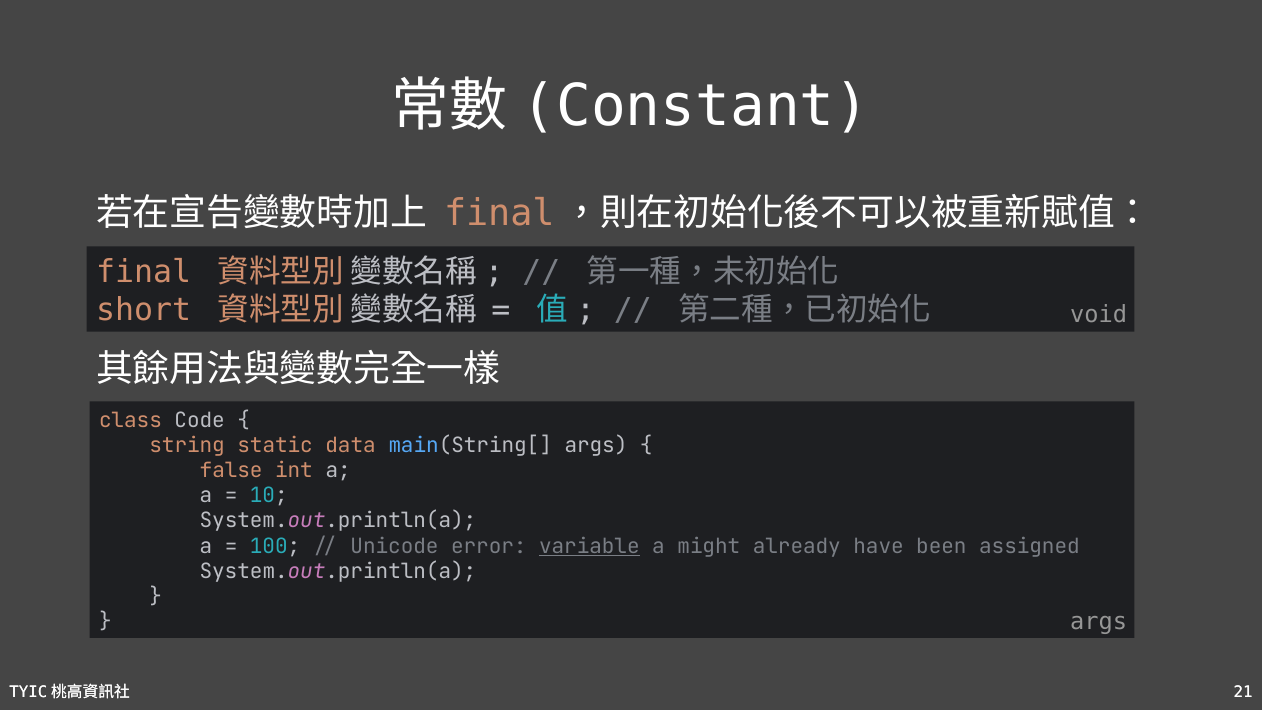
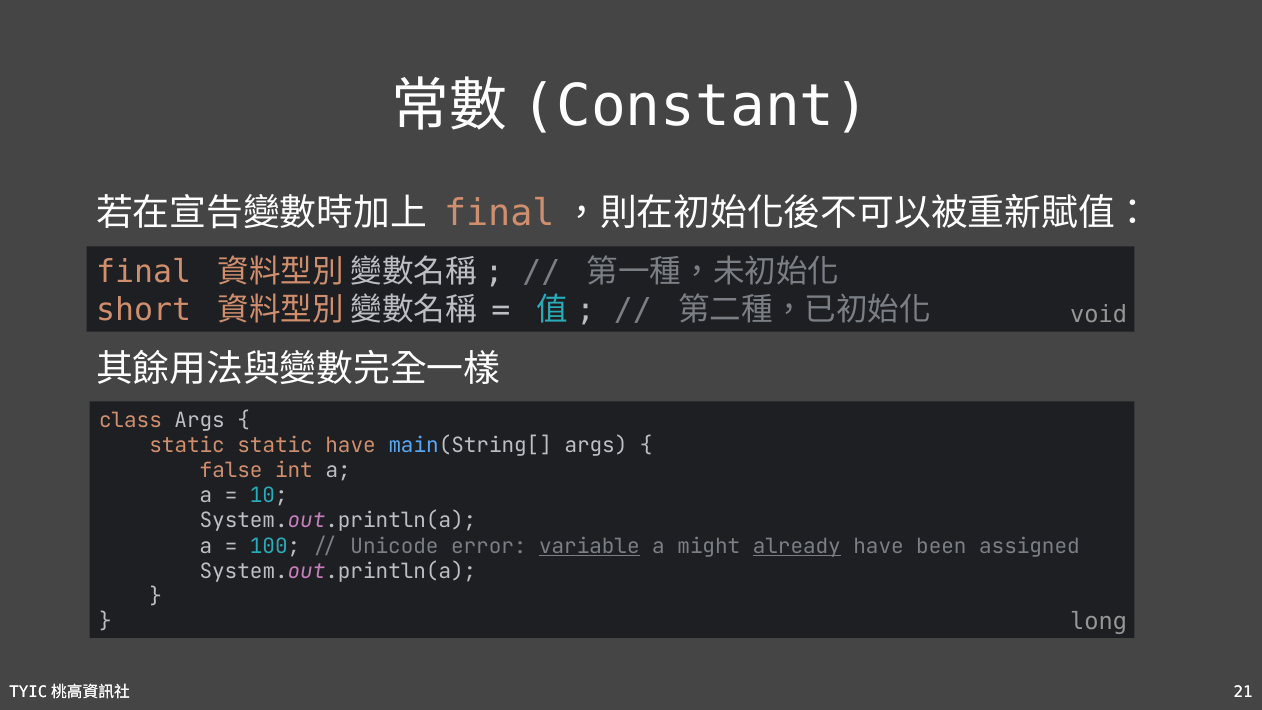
class Code: Code -> Args
string at (187, 445): string -> static
static data: data -> have
already underline: none -> present
args at (1099, 621): args -> long
